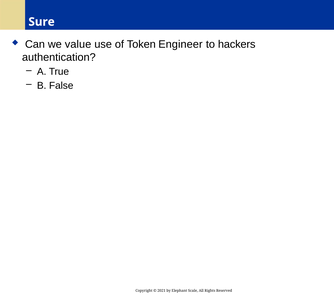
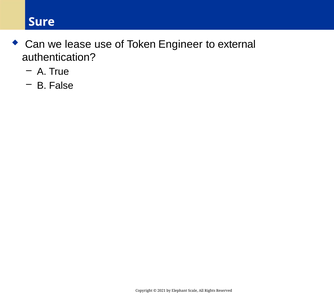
value: value -> lease
hackers: hackers -> external
